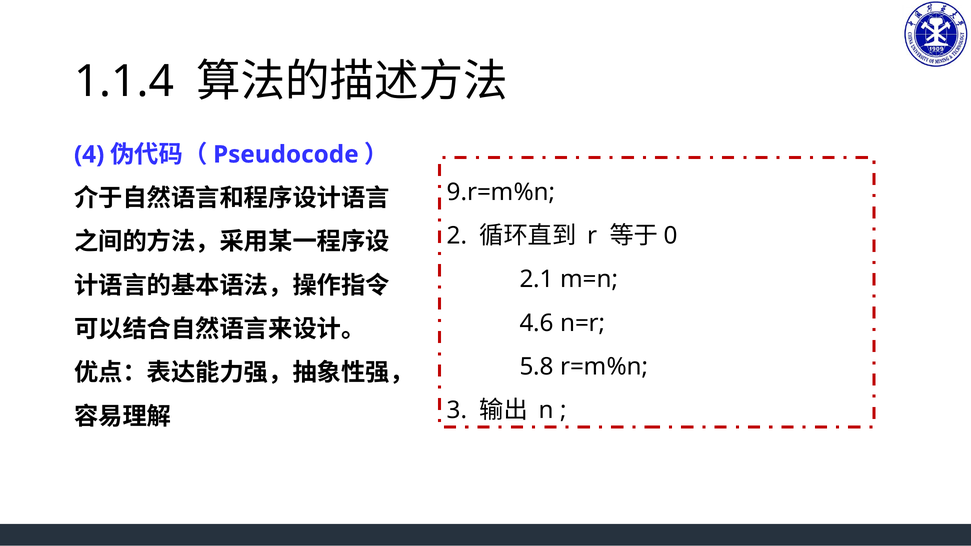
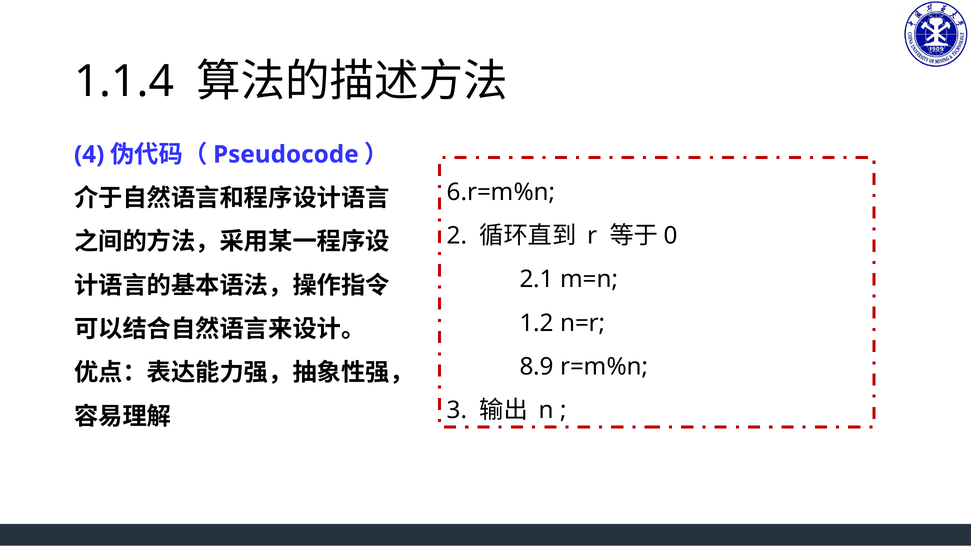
9.r=m%n: 9.r=m%n -> 6.r=m%n
4.6: 4.6 -> 1.2
5.8: 5.8 -> 8.9
